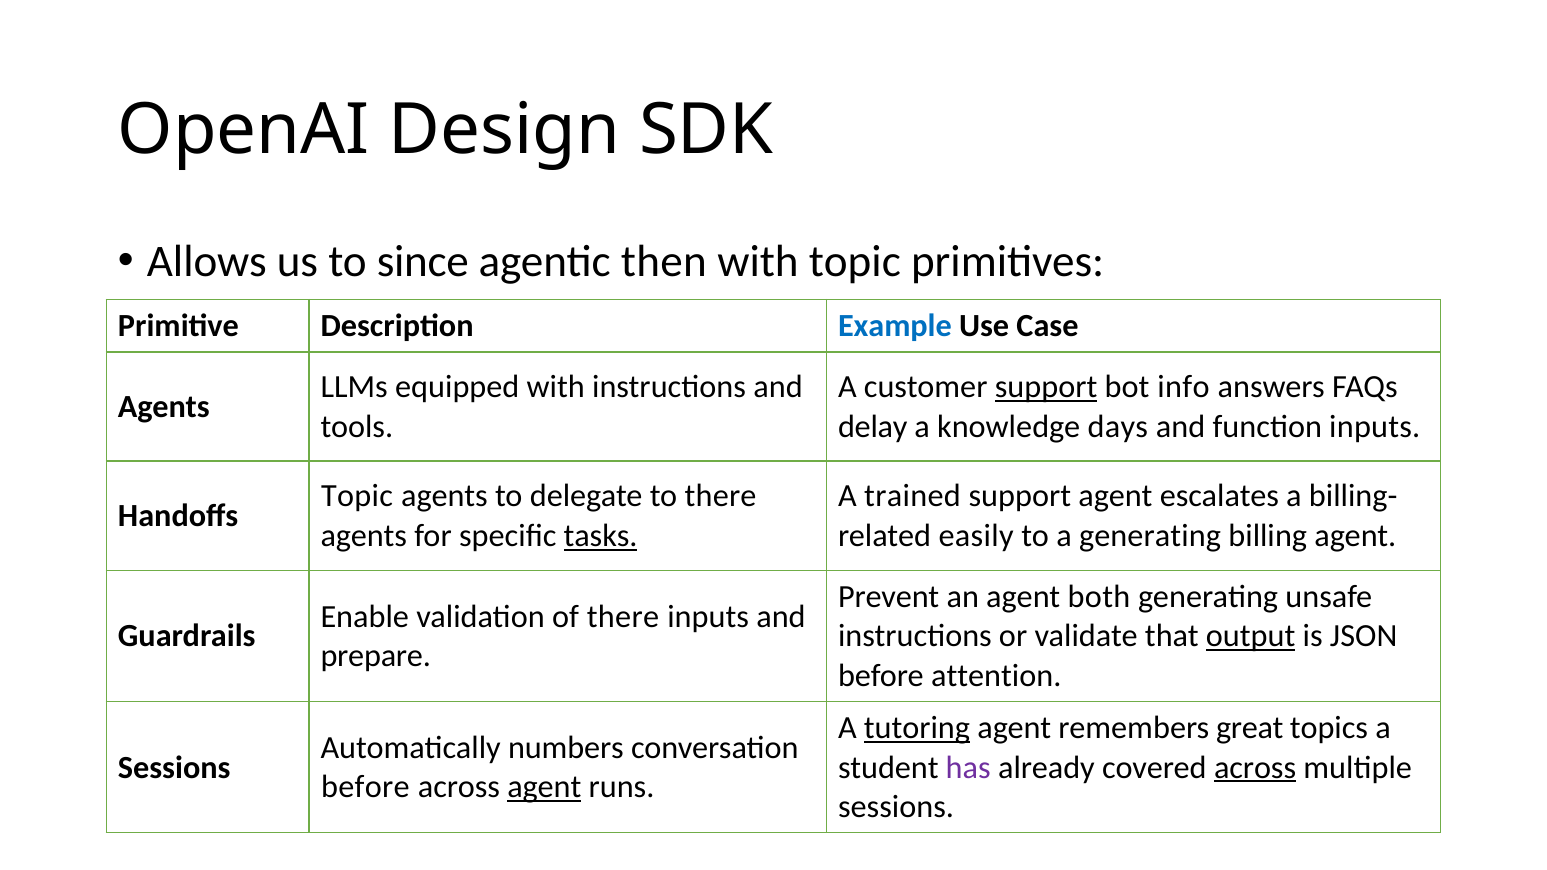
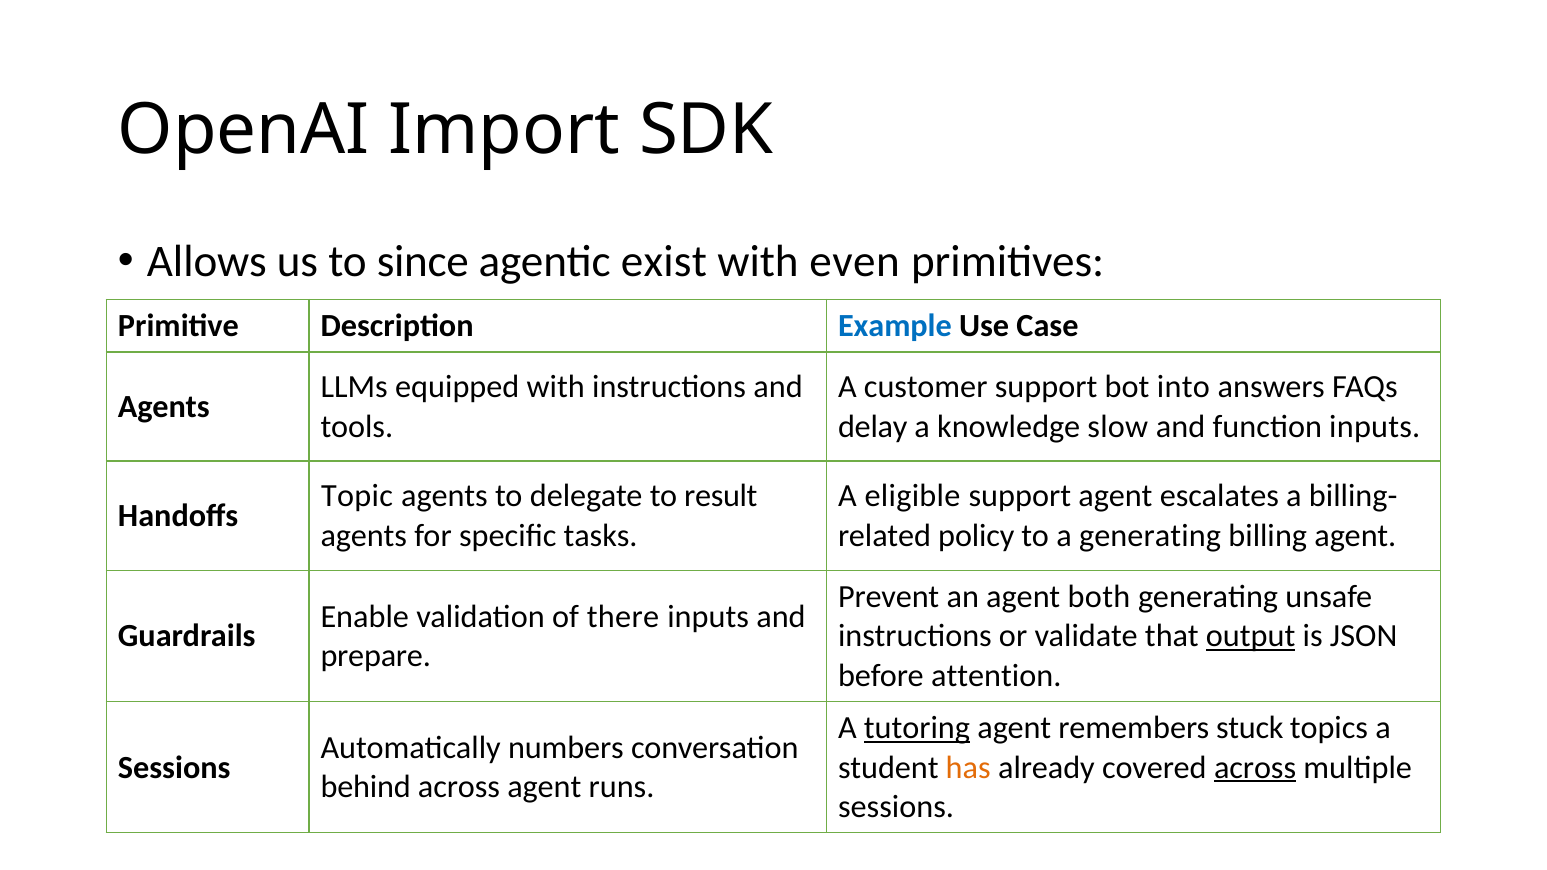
Design: Design -> Import
then: then -> exist
with topic: topic -> even
support at (1046, 387) underline: present -> none
info: info -> into
days: days -> slow
to there: there -> result
trained: trained -> eligible
tasks underline: present -> none
easily: easily -> policy
great: great -> stuck
has colour: purple -> orange
before at (365, 787): before -> behind
agent at (544, 787) underline: present -> none
